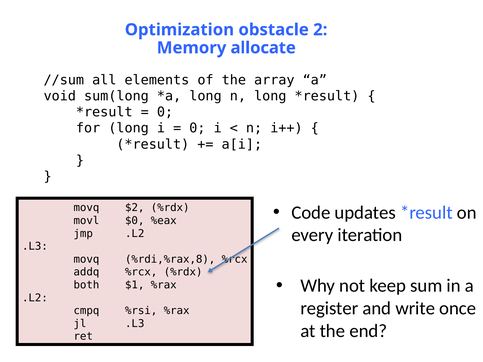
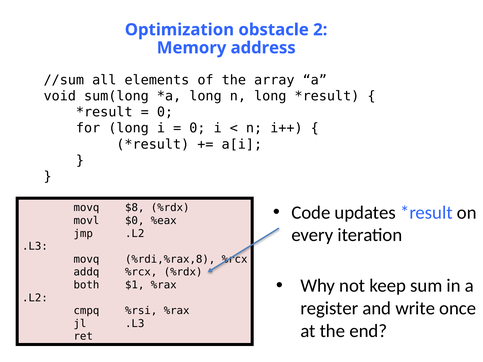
allocate: allocate -> address
$2: $2 -> $8
